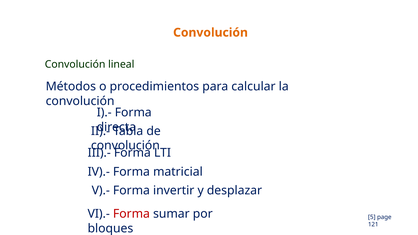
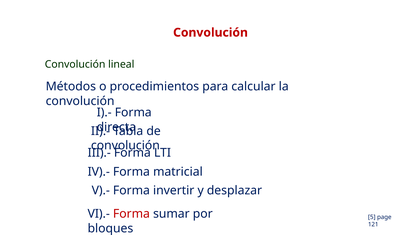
Convolución at (211, 33) colour: orange -> red
